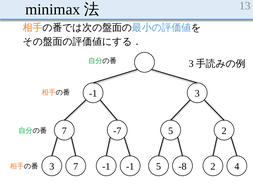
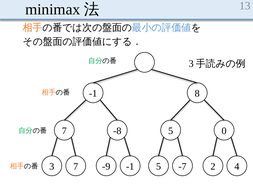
-1 3: 3 -> 8
-7: -7 -> -8
5 2: 2 -> 0
-1 at (106, 166): -1 -> -9
-8: -8 -> -7
